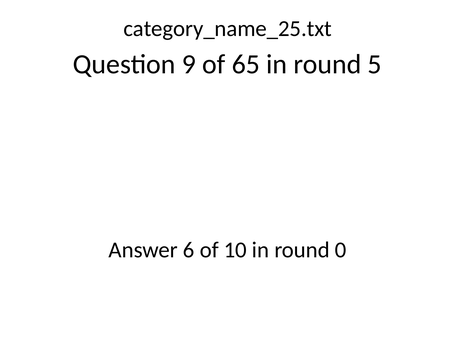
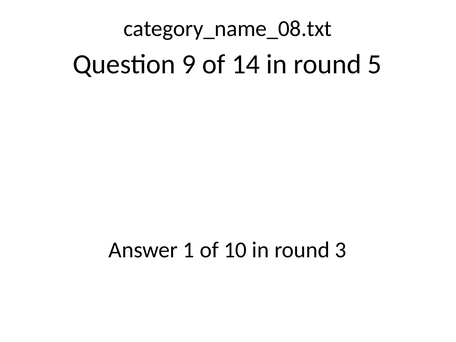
category_name_25.txt: category_name_25.txt -> category_name_08.txt
65: 65 -> 14
6: 6 -> 1
0: 0 -> 3
